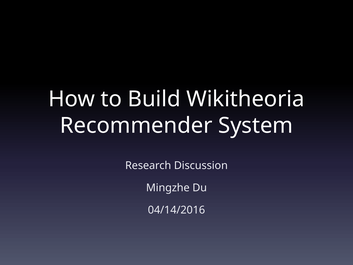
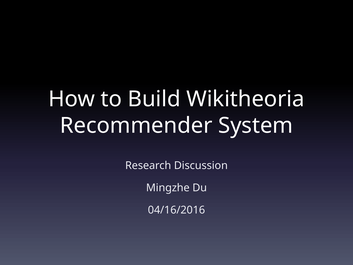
04/14/2016: 04/14/2016 -> 04/16/2016
